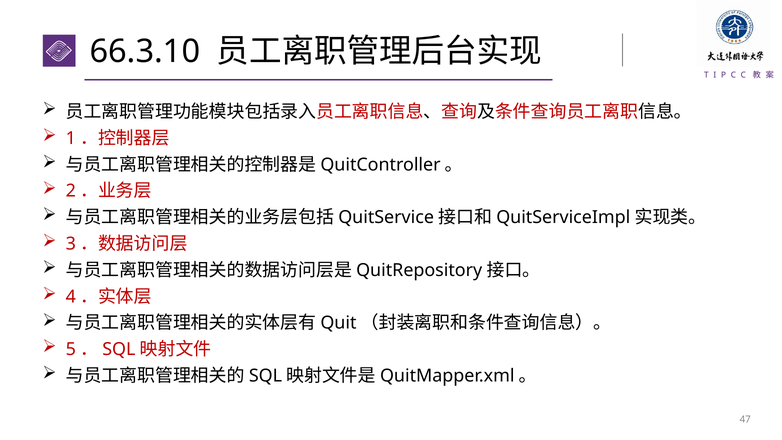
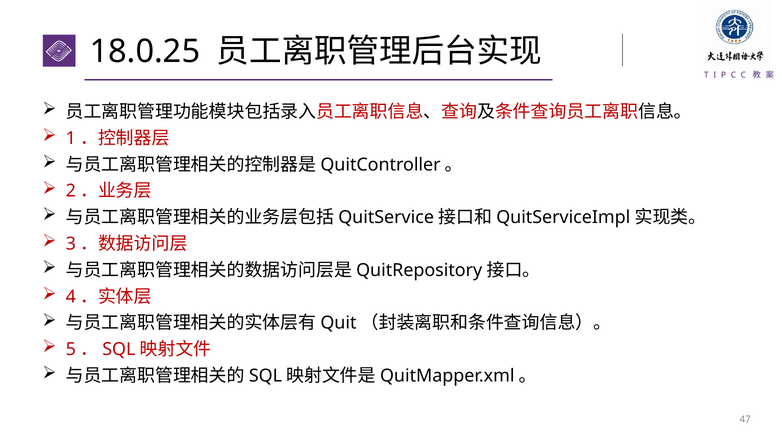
66.3.10: 66.3.10 -> 18.0.25
